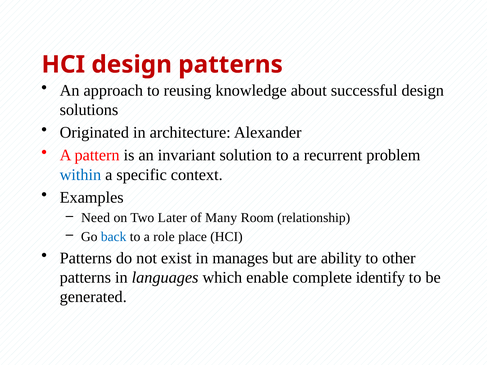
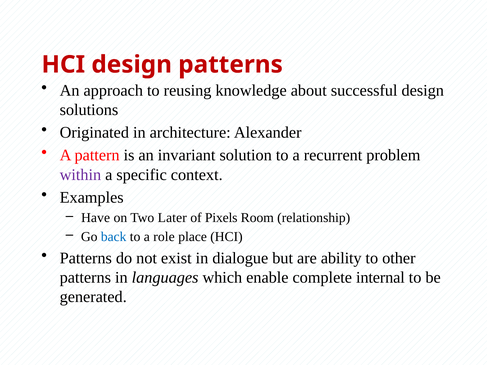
within colour: blue -> purple
Need: Need -> Have
Many: Many -> Pixels
manages: manages -> dialogue
identify: identify -> internal
